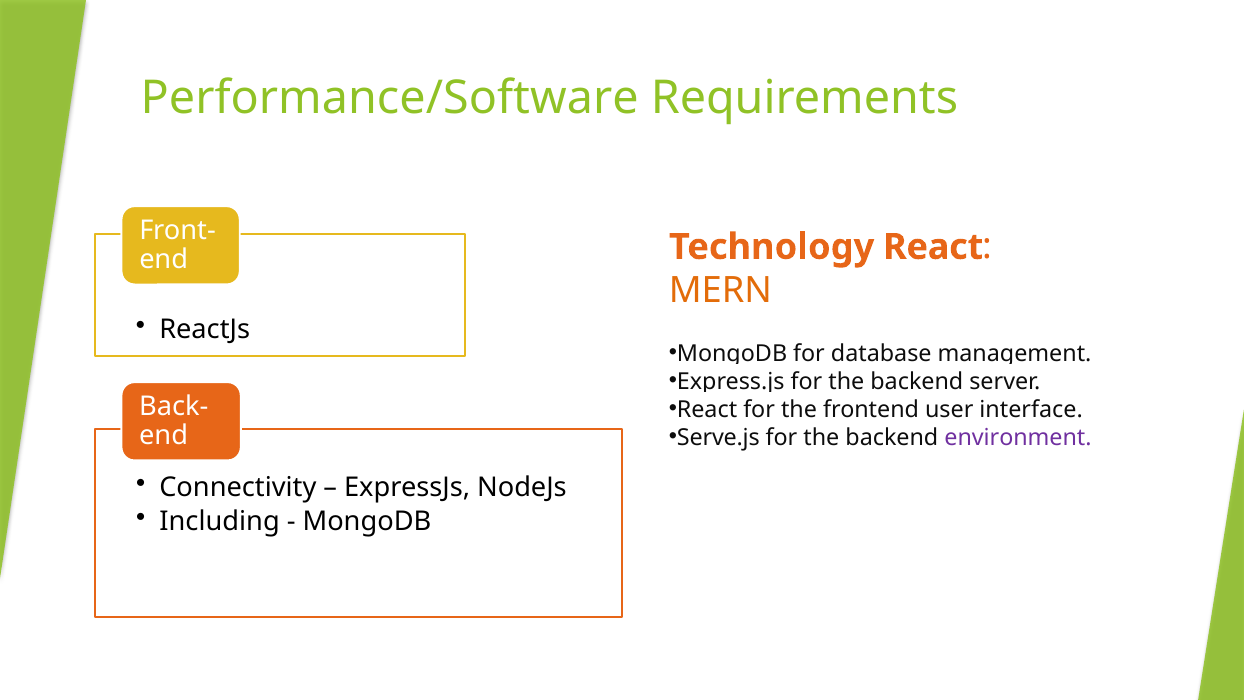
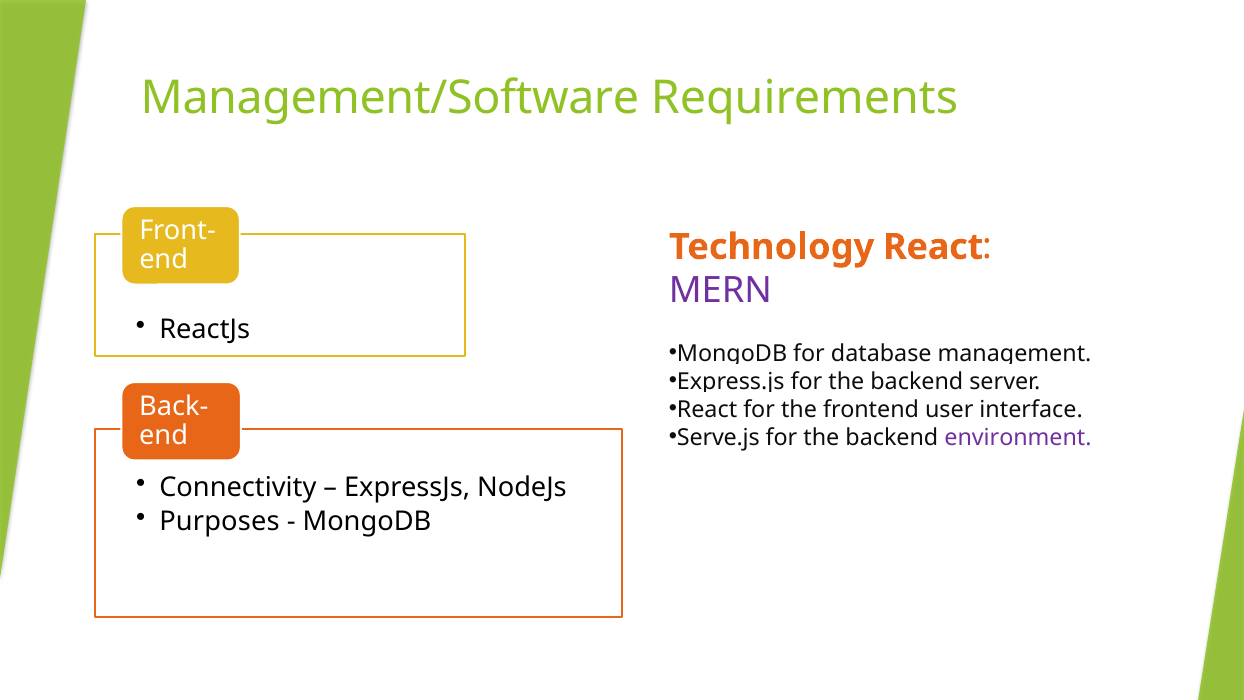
Performance/Software: Performance/Software -> Management/Software
MERN colour: orange -> purple
Including: Including -> Purposes
